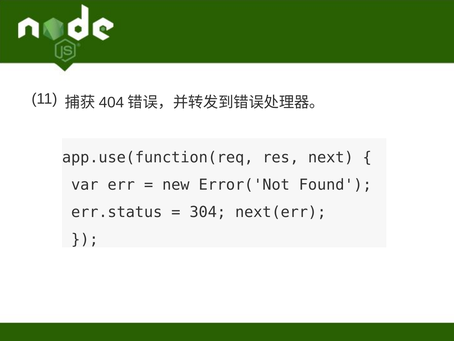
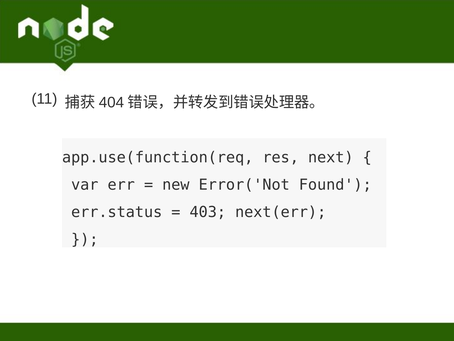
304: 304 -> 403
